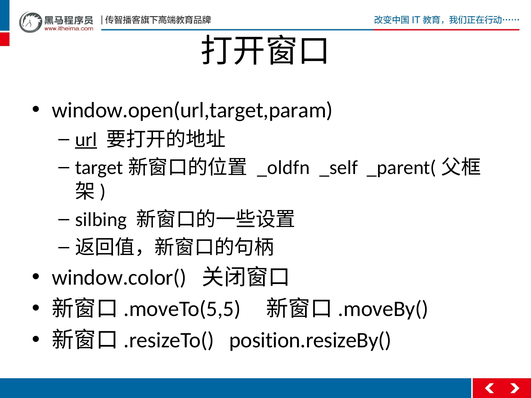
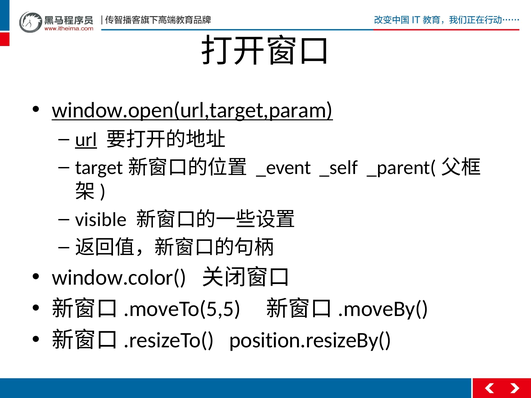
window.open(url,target,param underline: none -> present
_oldfn: _oldfn -> _event
silbing: silbing -> visible
